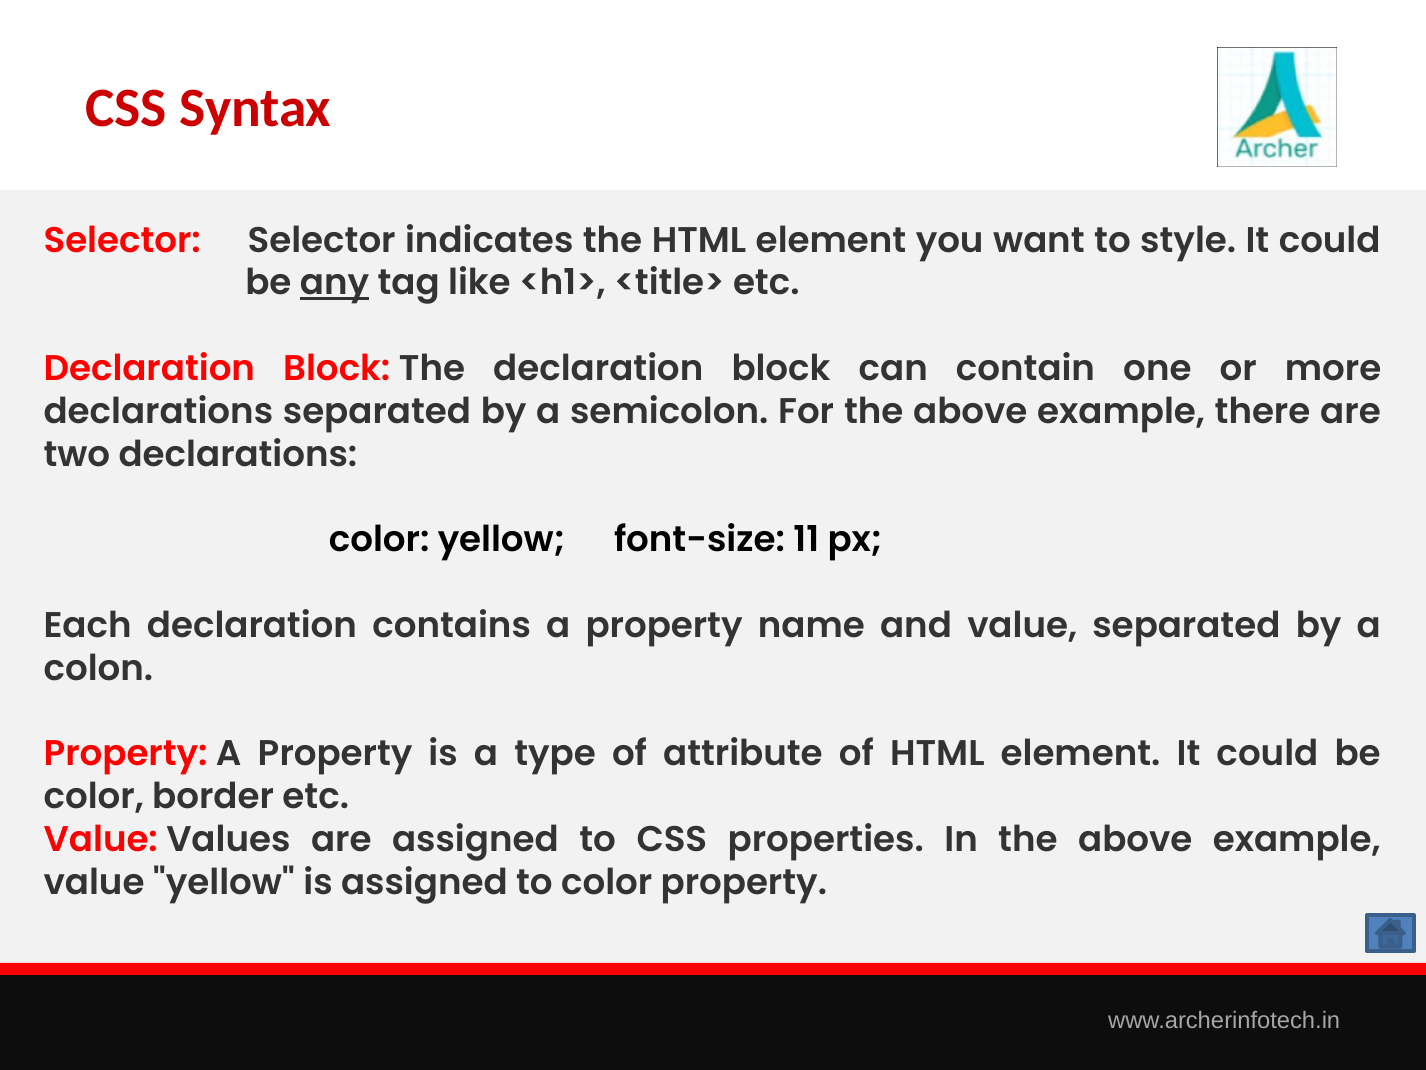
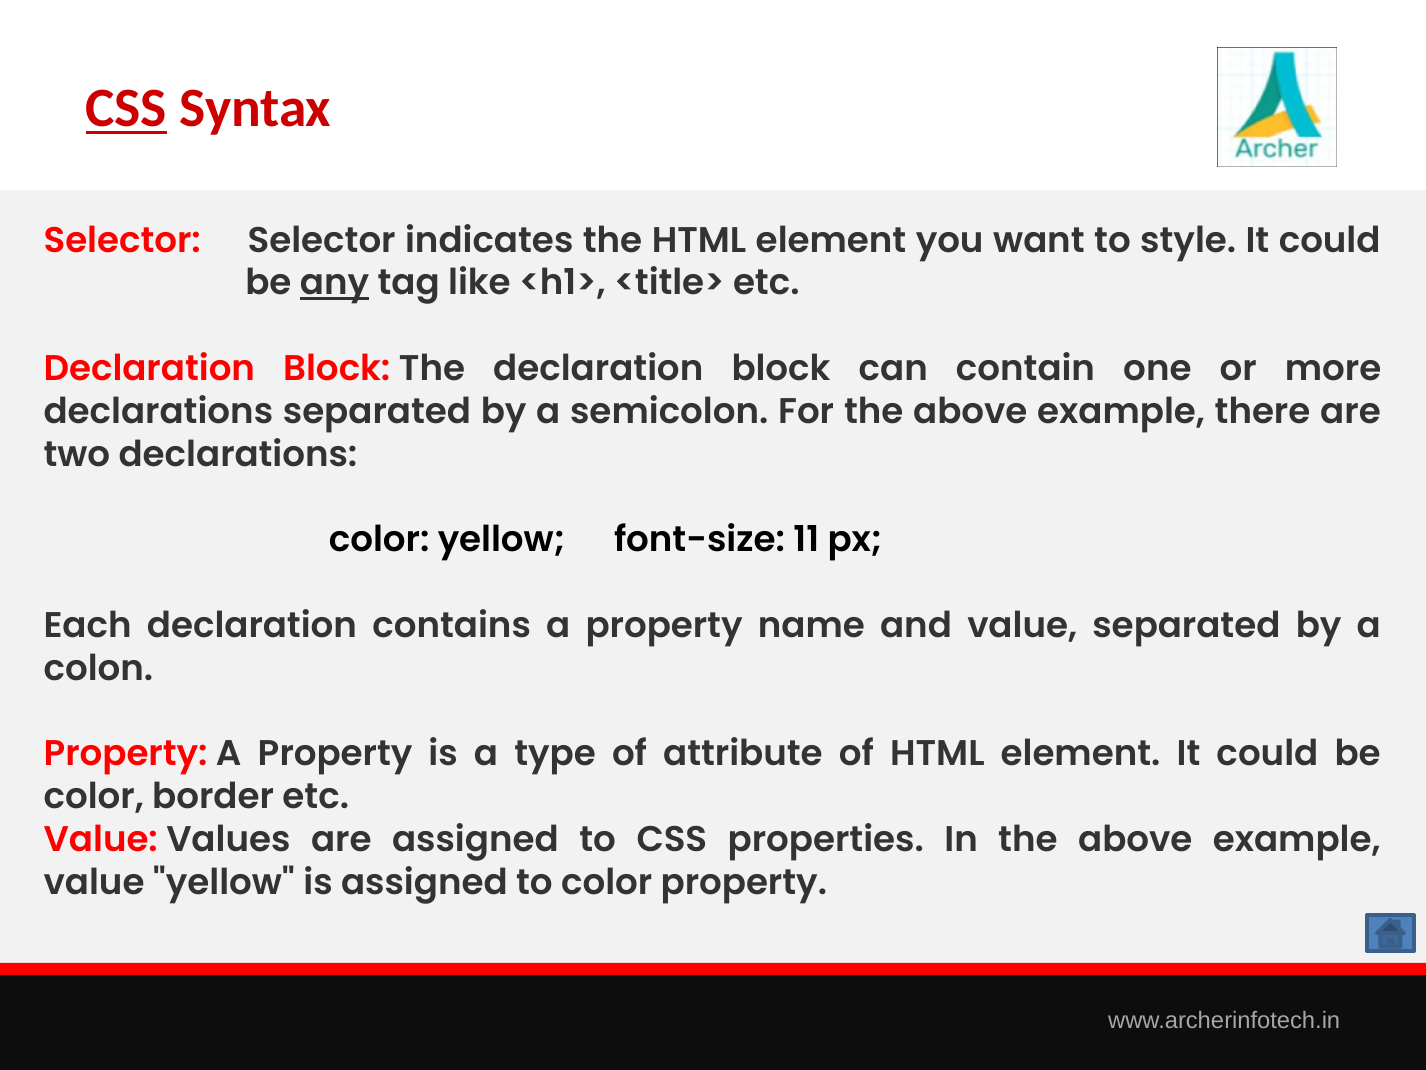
CSS at (126, 108) underline: none -> present
